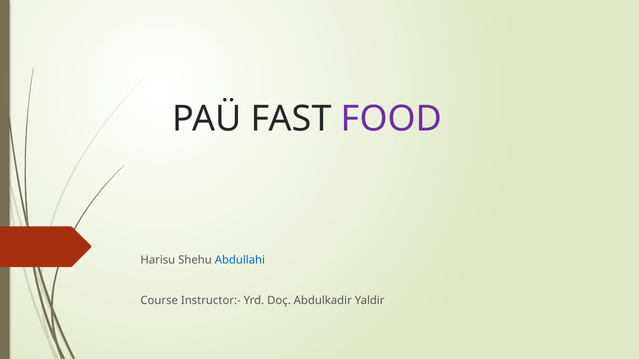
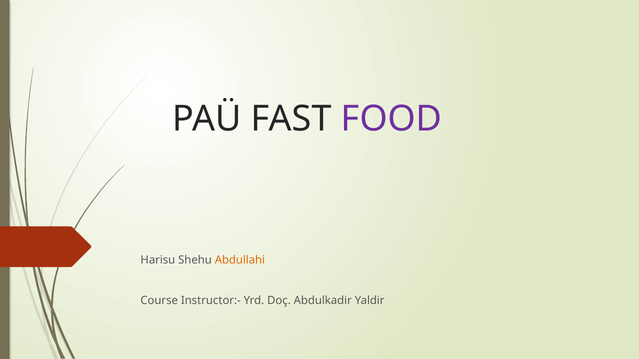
Abdullahi colour: blue -> orange
